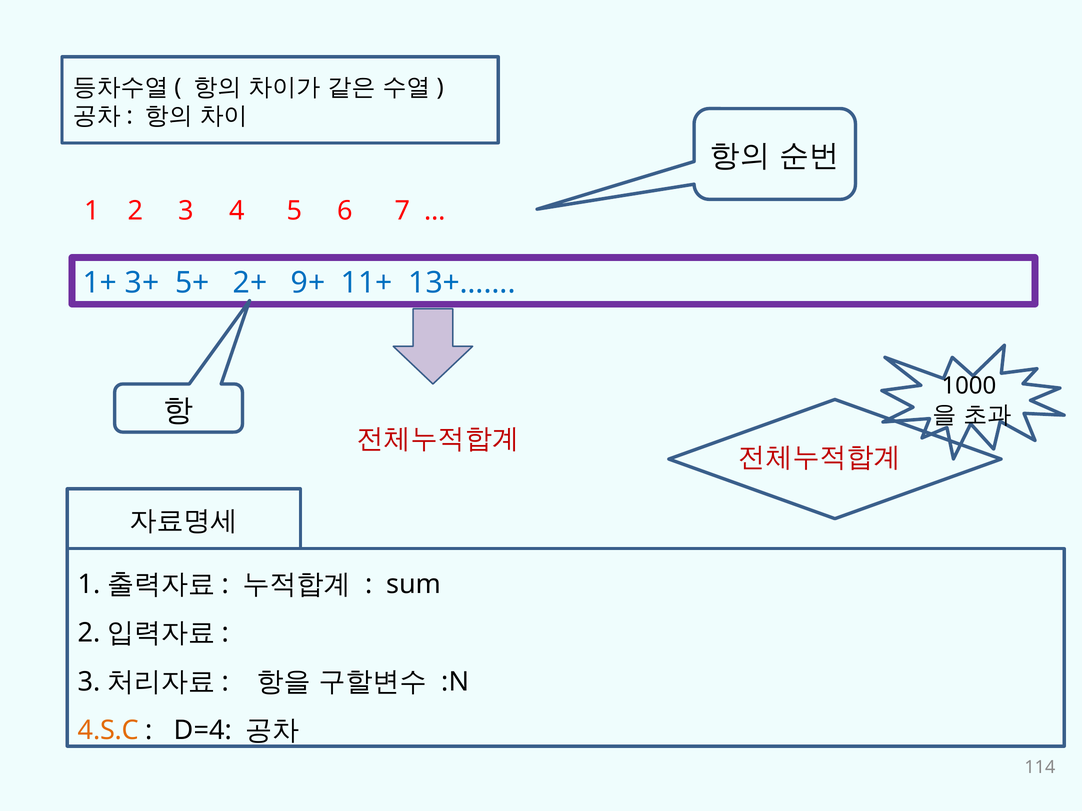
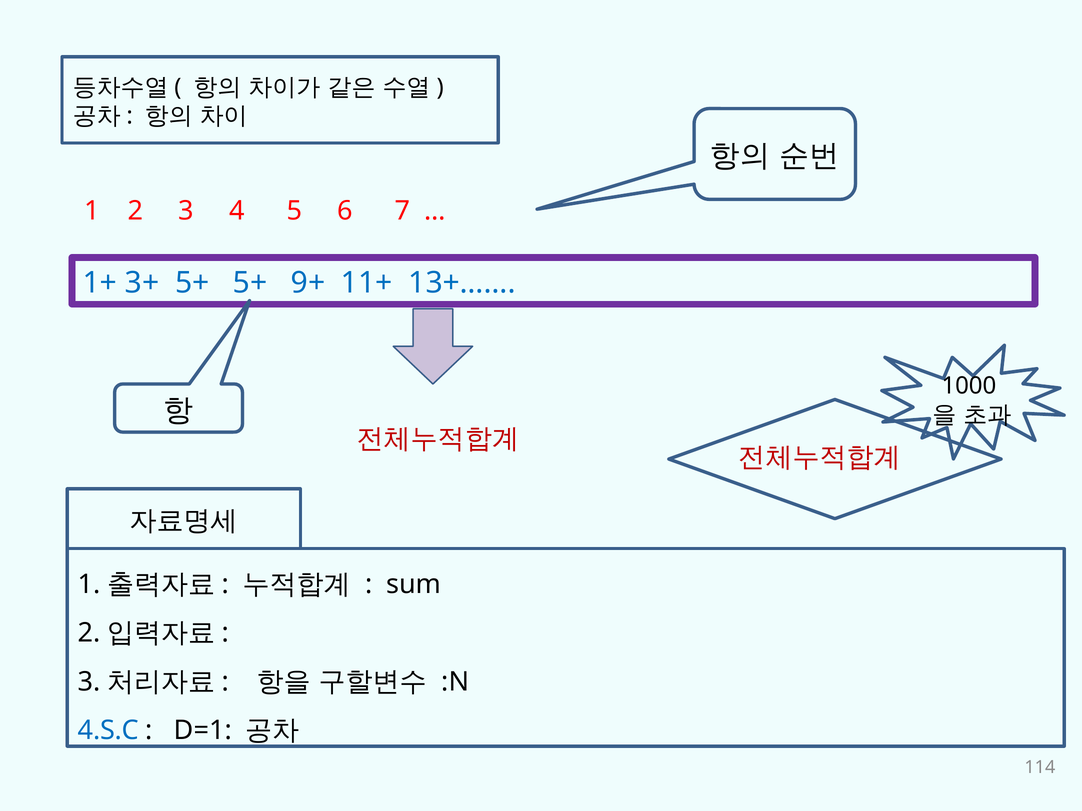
5+ 2+: 2+ -> 5+
4.S.C colour: orange -> blue
D=4: D=4 -> D=1
